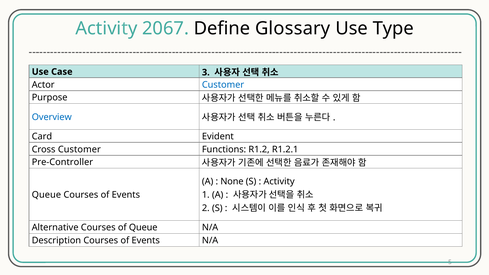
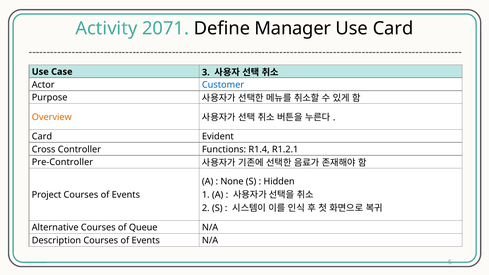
2067: 2067 -> 2071
Glossary: Glossary -> Manager
Use Type: Type -> Card
Overview colour: blue -> orange
Cross Customer: Customer -> Controller
R1.2: R1.2 -> R1.4
Activity at (279, 182): Activity -> Hidden
Queue at (46, 195): Queue -> Project
